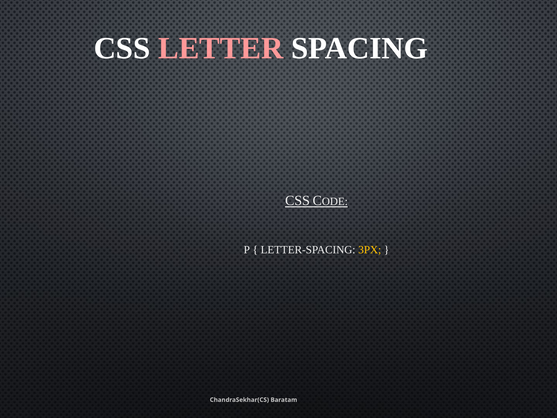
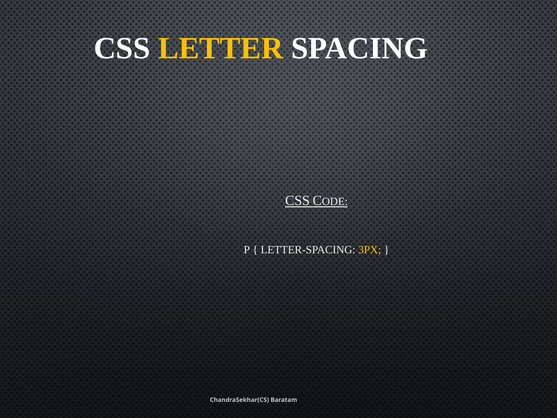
LETTER colour: pink -> yellow
